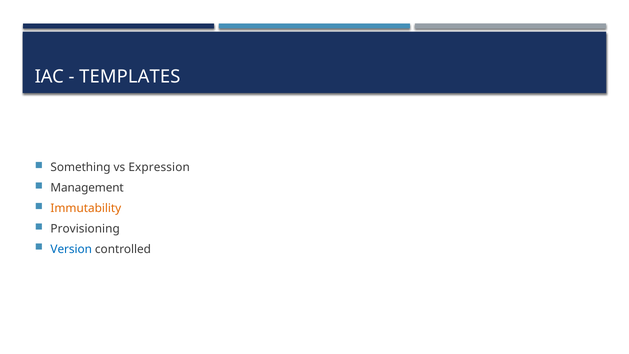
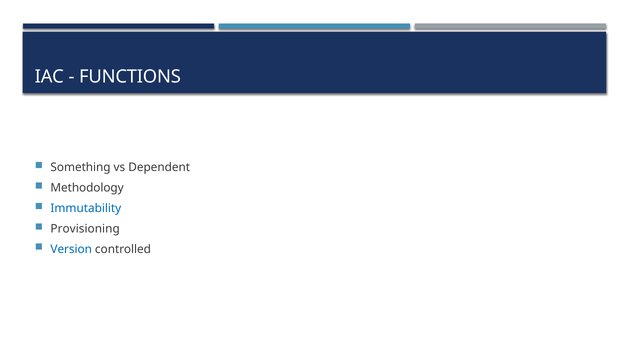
TEMPLATES: TEMPLATES -> FUNCTIONS
Expression: Expression -> Dependent
Management: Management -> Methodology
Immutability colour: orange -> blue
